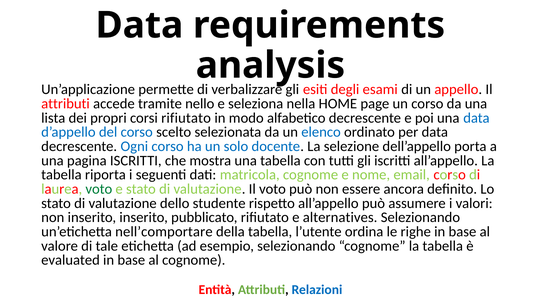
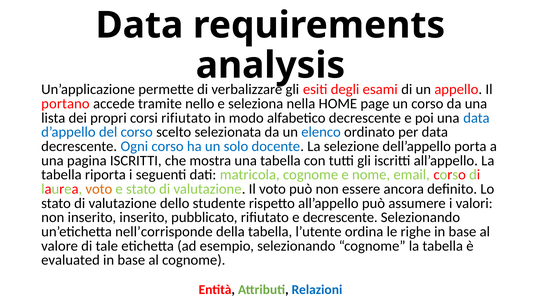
attributi at (66, 104): attributi -> portano
voto at (99, 189) colour: green -> orange
e alternatives: alternatives -> decrescente
nell’comportare: nell’comportare -> nell’corrisponde
